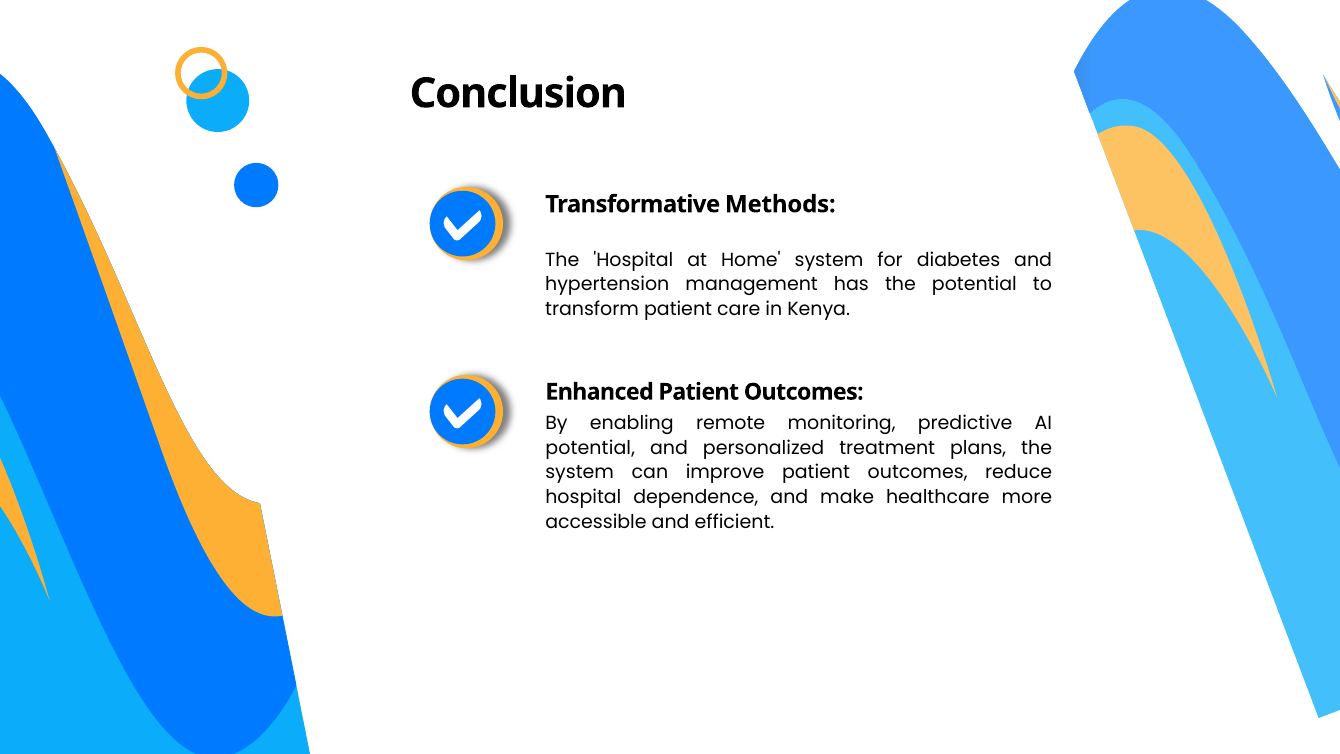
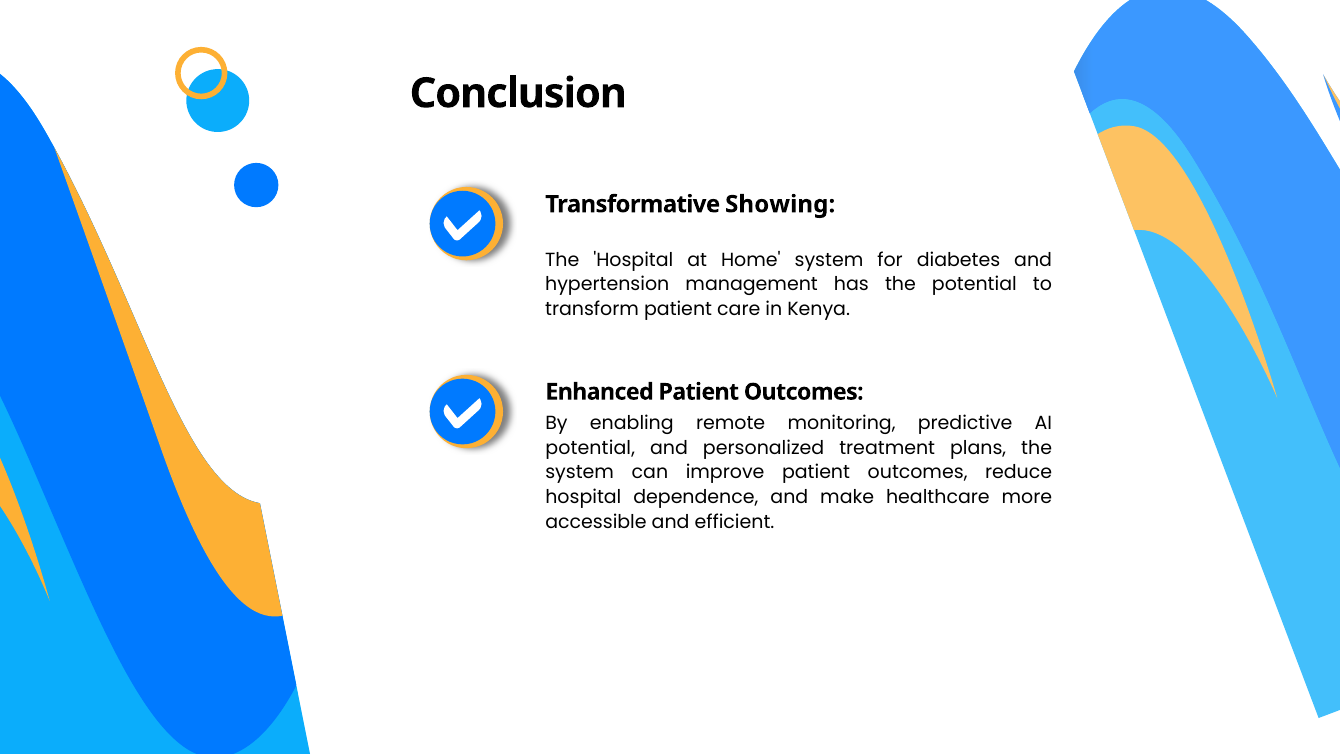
Methods: Methods -> Showing
